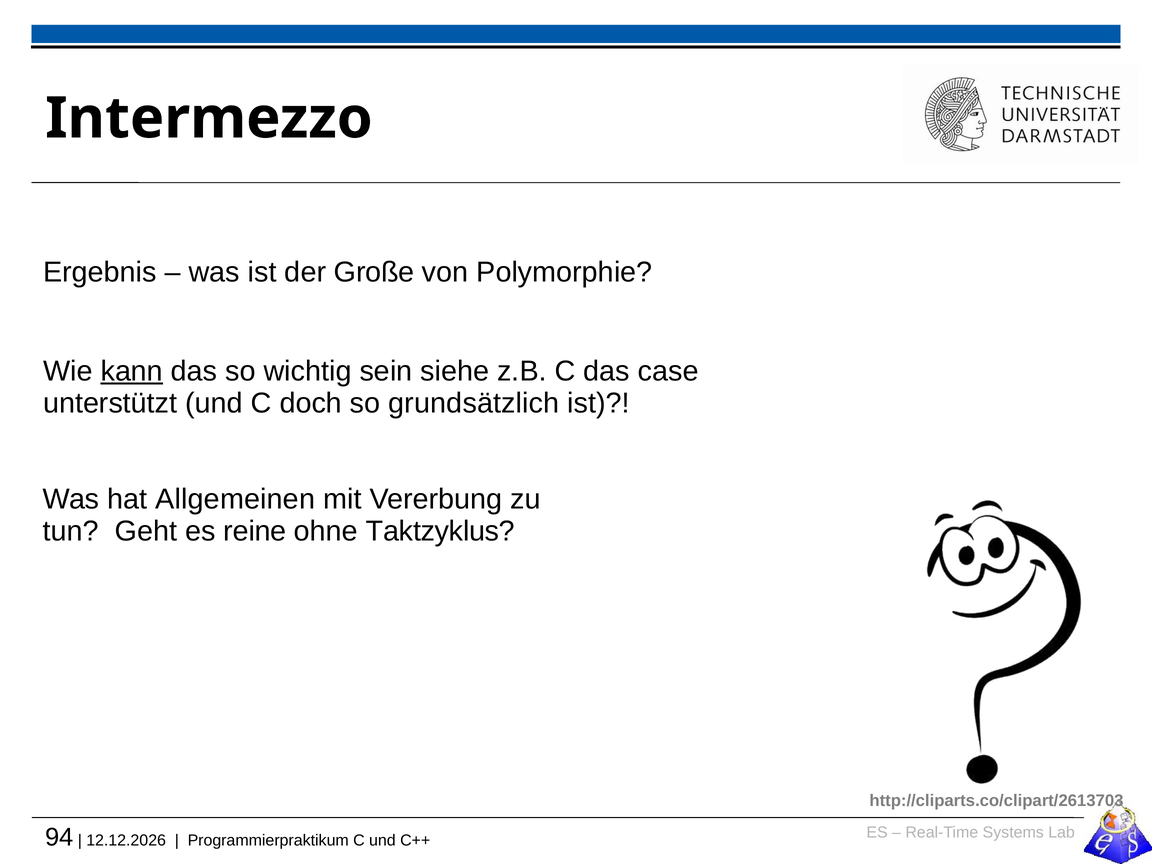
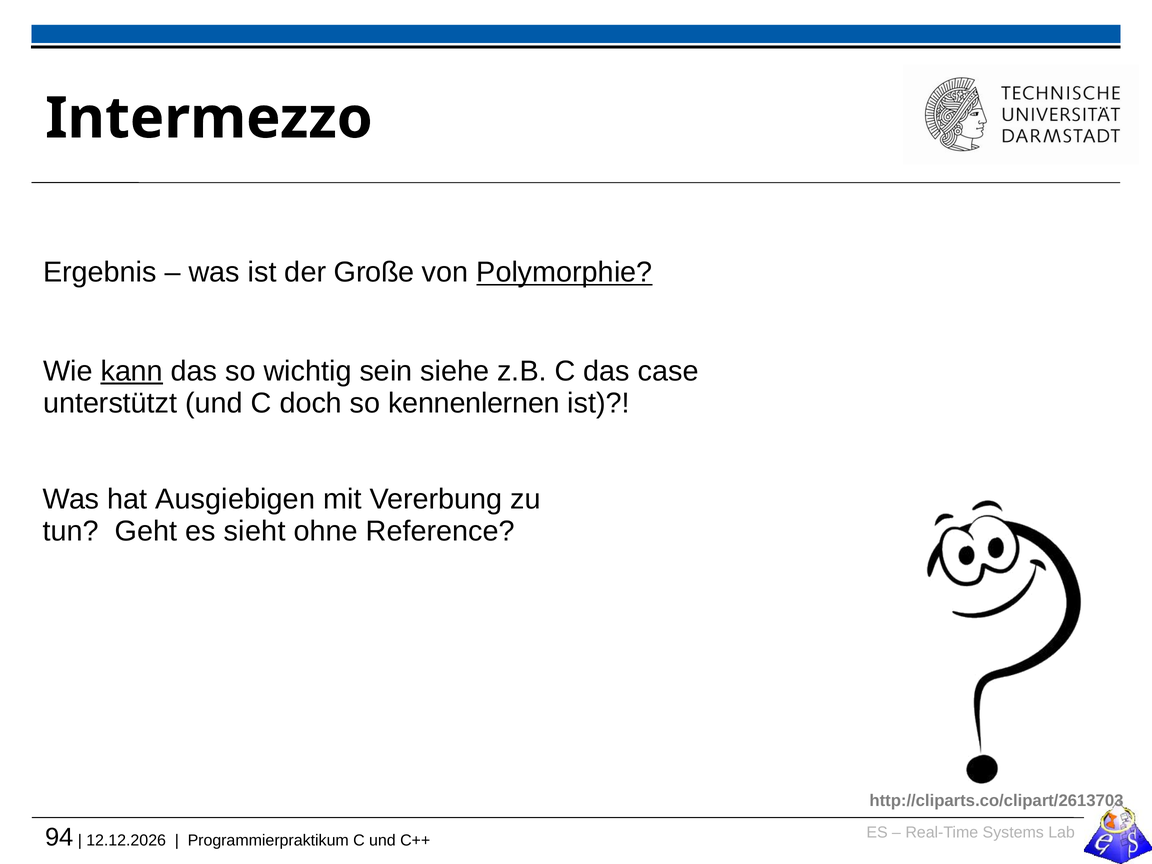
Polymorphie underline: none -> present
grundsätzlich: grundsätzlich -> kennenlernen
Allgemeinen: Allgemeinen -> Ausgiebigen
reine: reine -> sieht
Taktzyklus: Taktzyklus -> Reference
